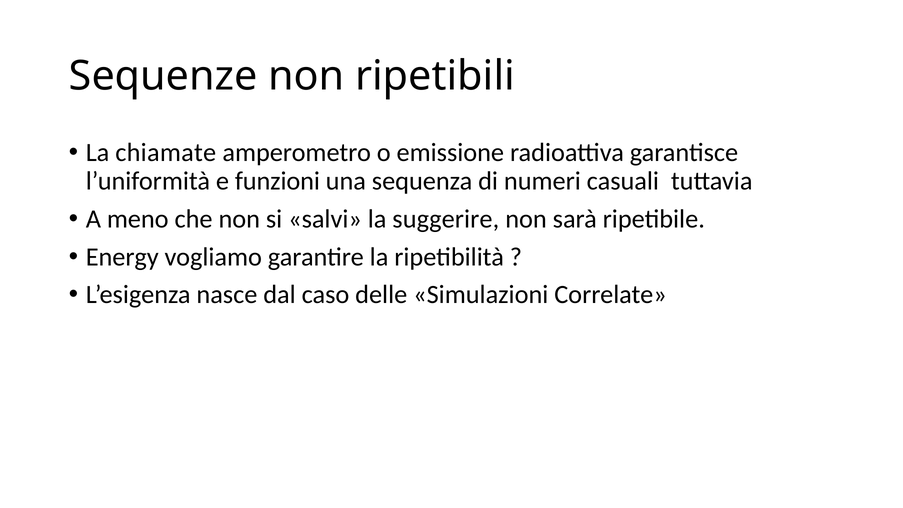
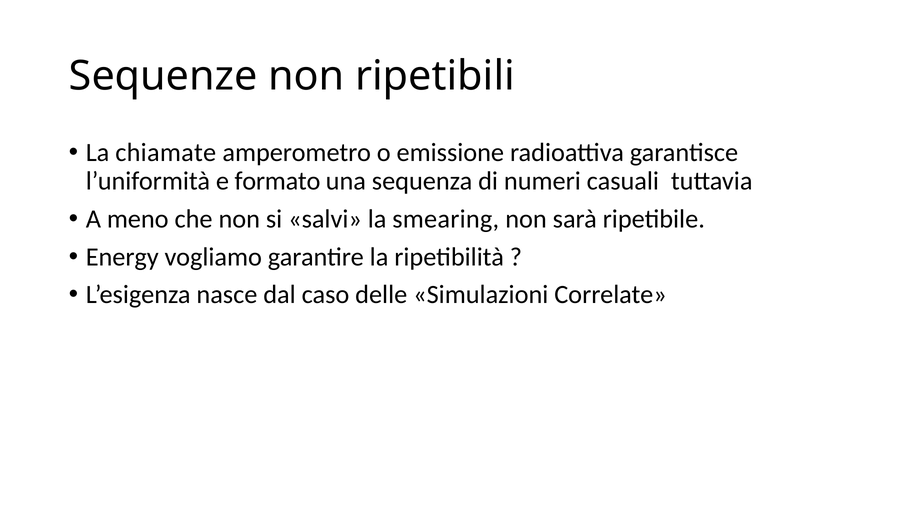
funzioni: funzioni -> formato
suggerire: suggerire -> smearing
